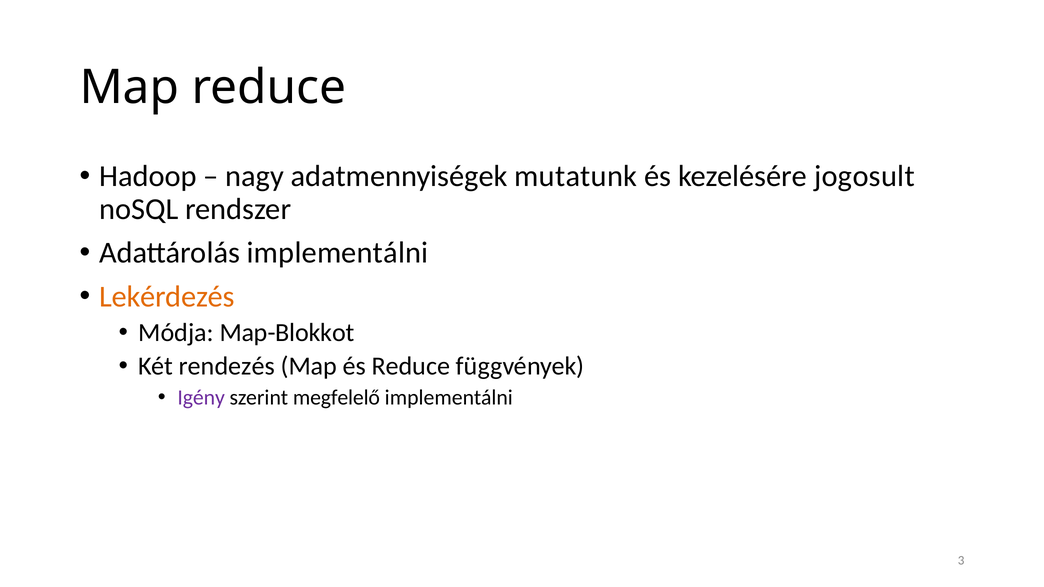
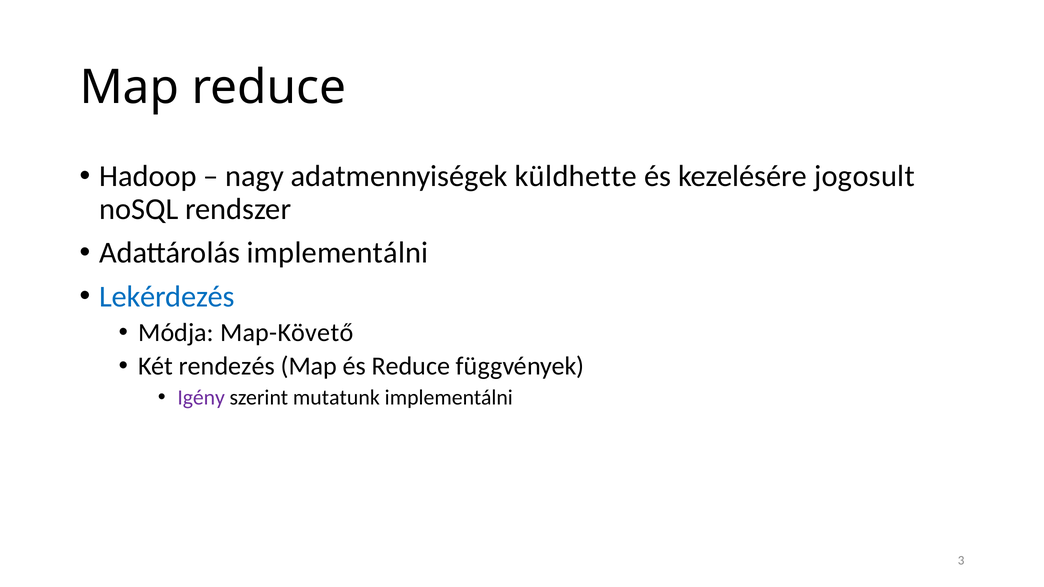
mutatunk: mutatunk -> küldhette
Lekérdezés colour: orange -> blue
Map-Blokkot: Map-Blokkot -> Map-Követő
megfelelő: megfelelő -> mutatunk
